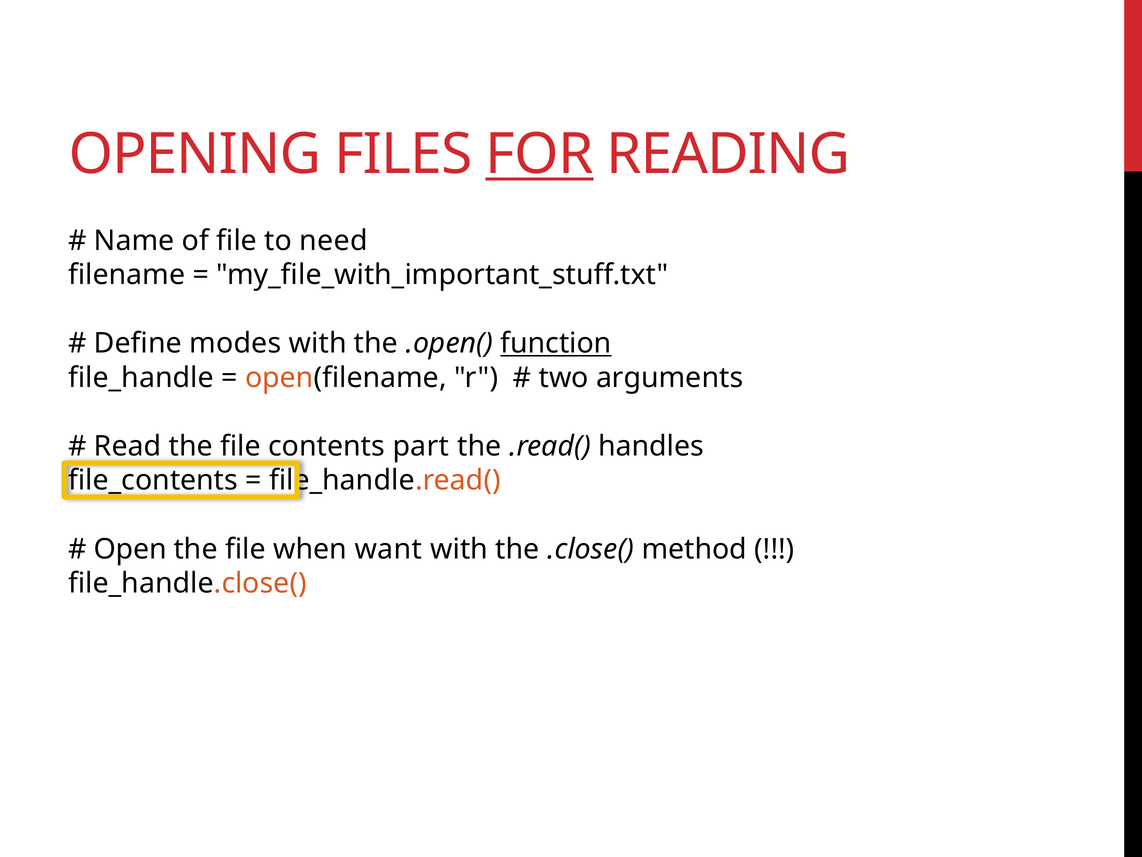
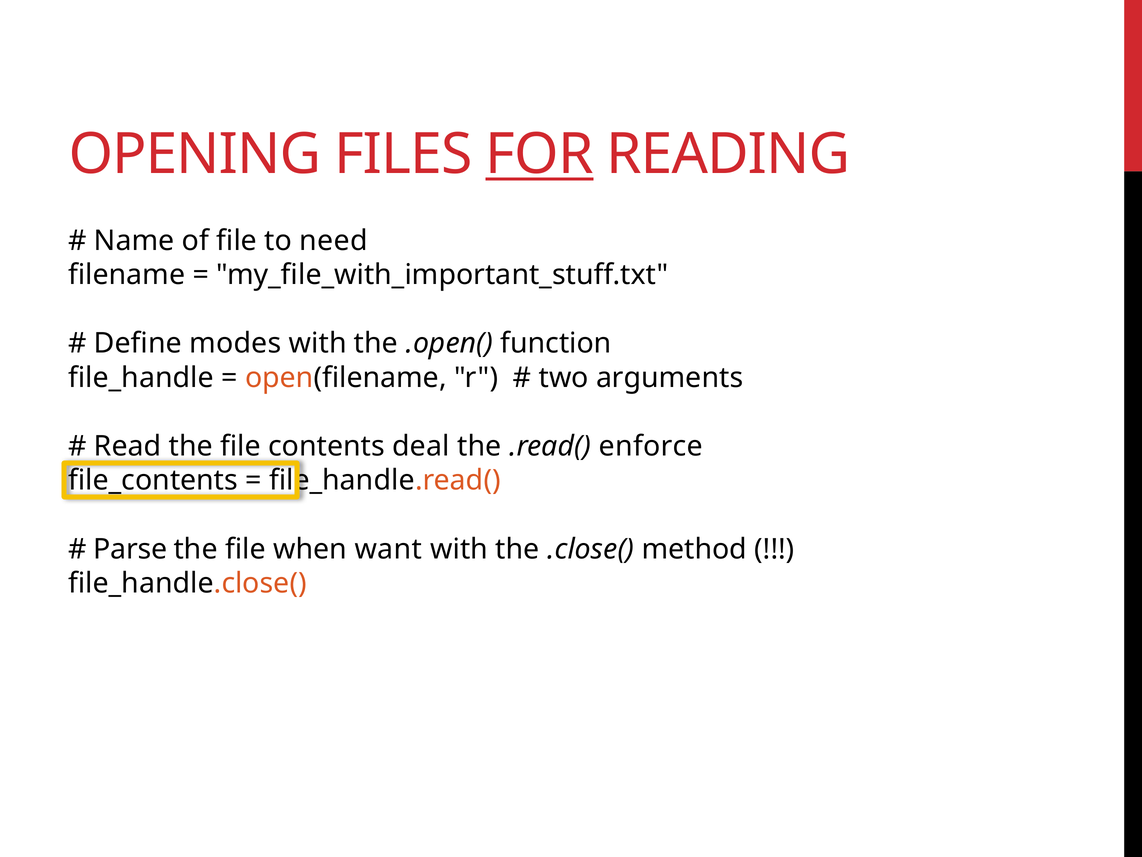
function underline: present -> none
part: part -> deal
handles: handles -> enforce
Open: Open -> Parse
